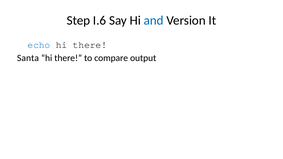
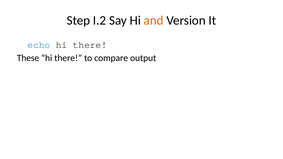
I.6: I.6 -> I.2
and colour: blue -> orange
Santa: Santa -> These
